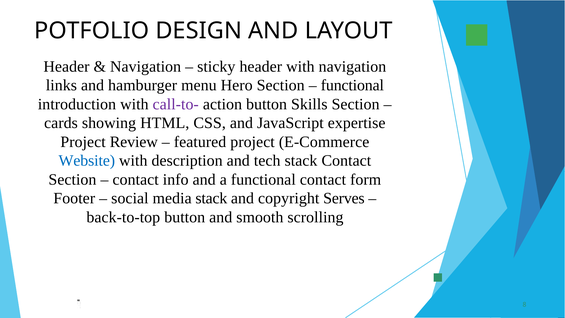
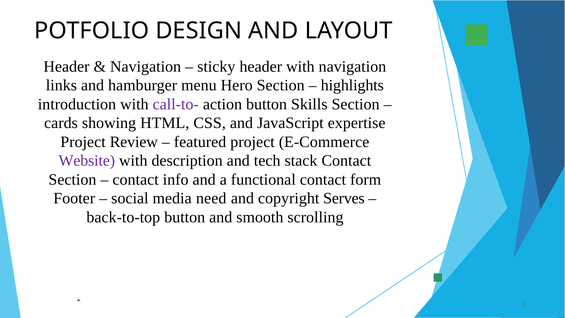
functional at (352, 85): functional -> highlights
Website colour: blue -> purple
media stack: stack -> need
